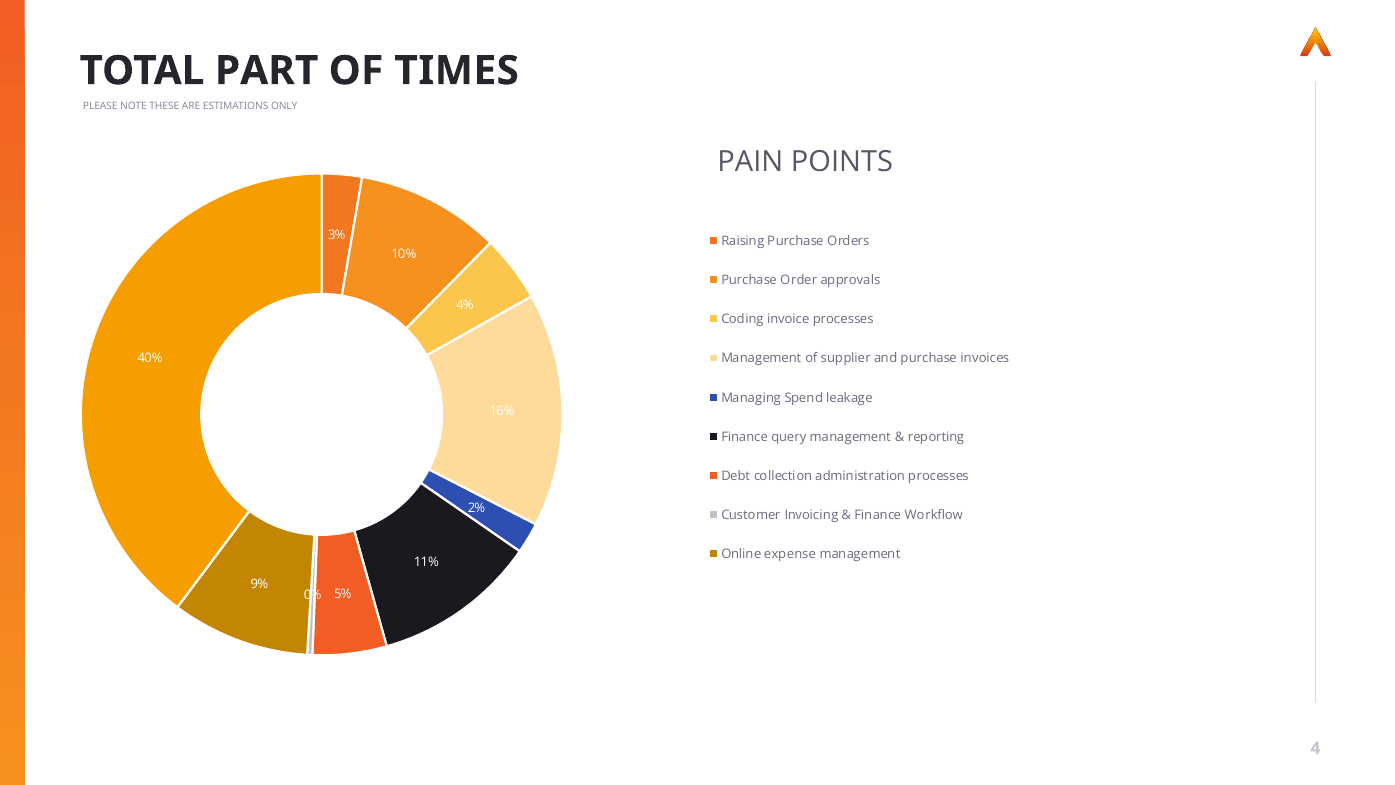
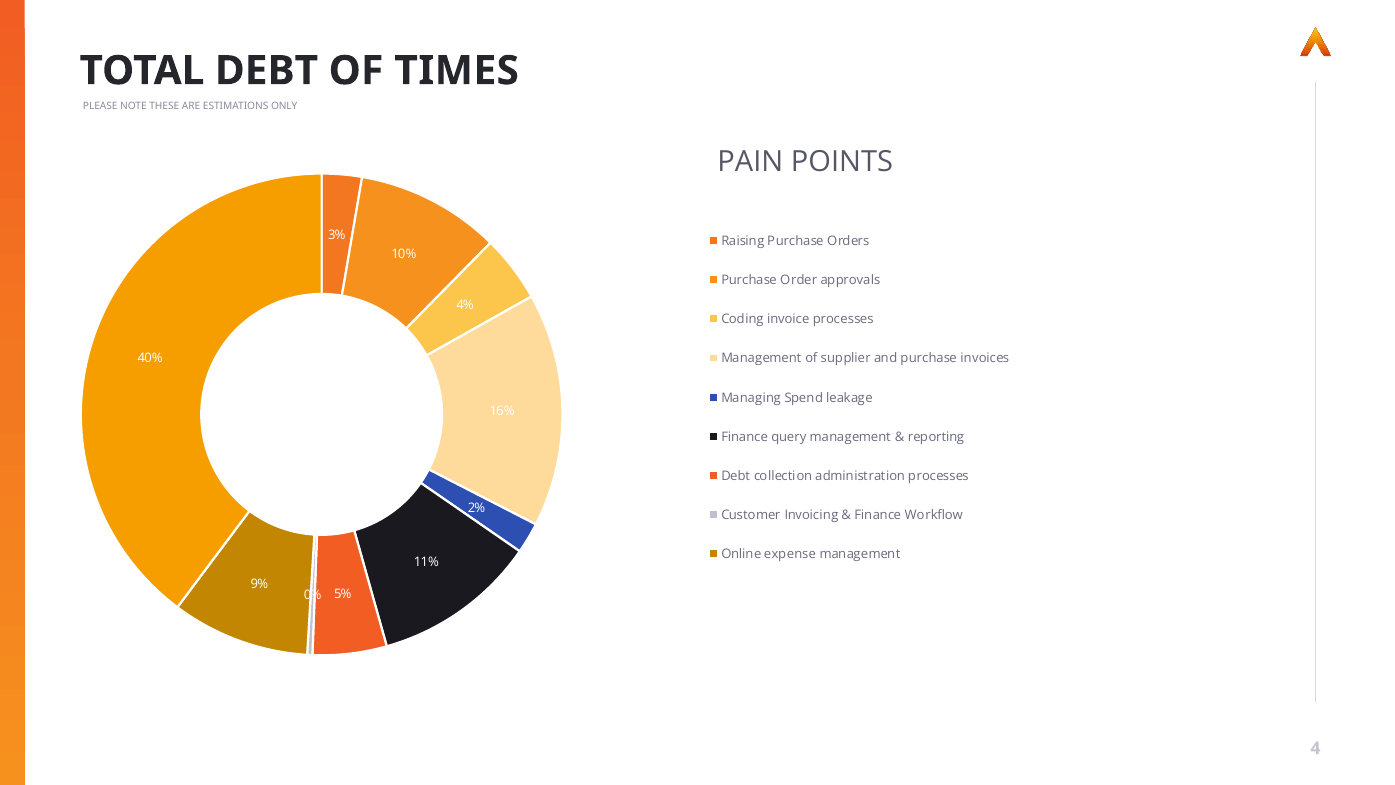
TOTAL PART: PART -> DEBT
